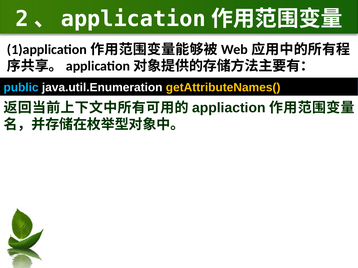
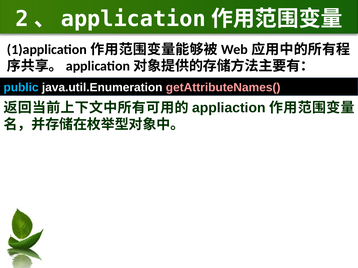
getAttributeNames( colour: yellow -> pink
